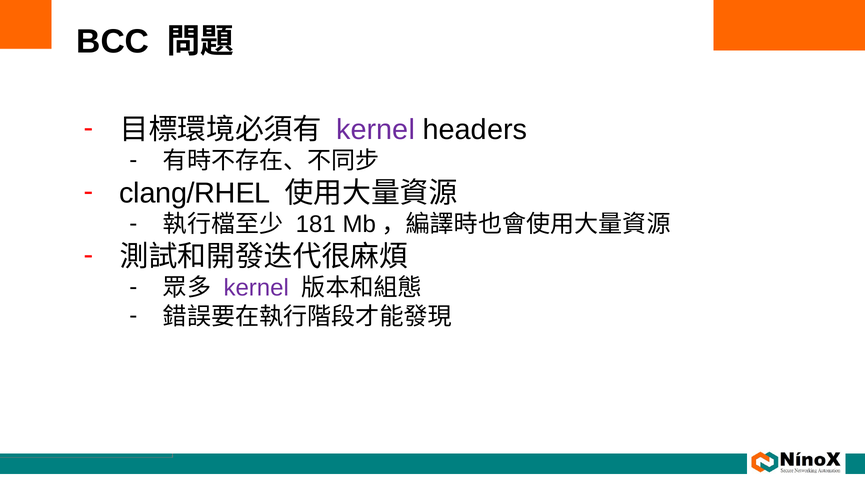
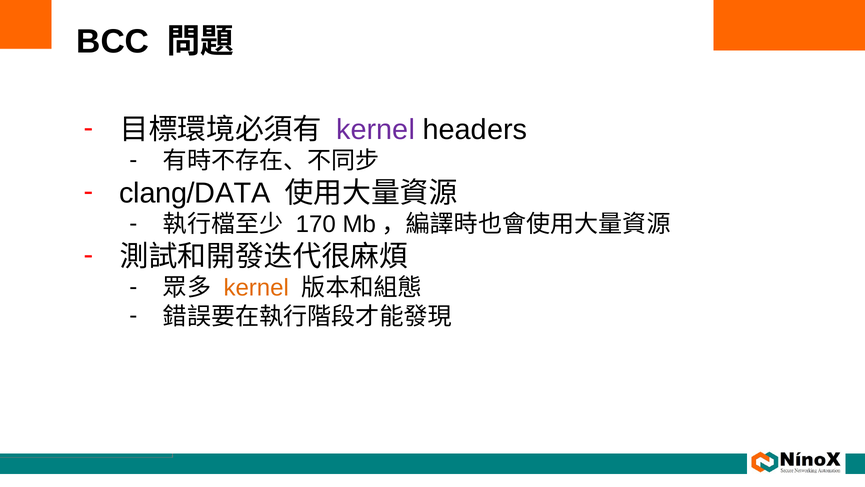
clang/RHEL: clang/RHEL -> clang/DATA
181: 181 -> 170
kernel at (256, 288) colour: purple -> orange
